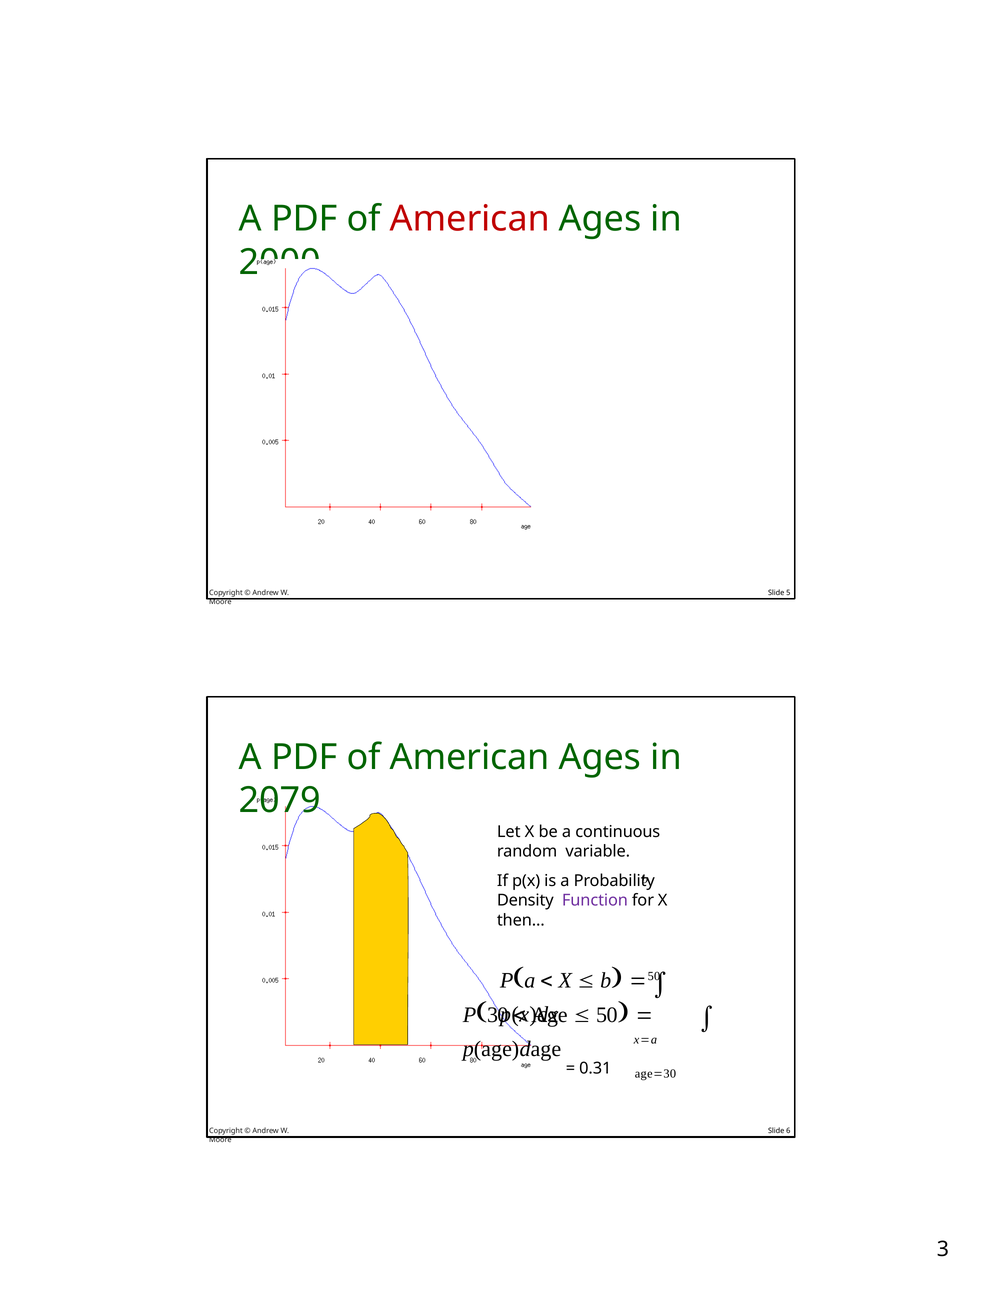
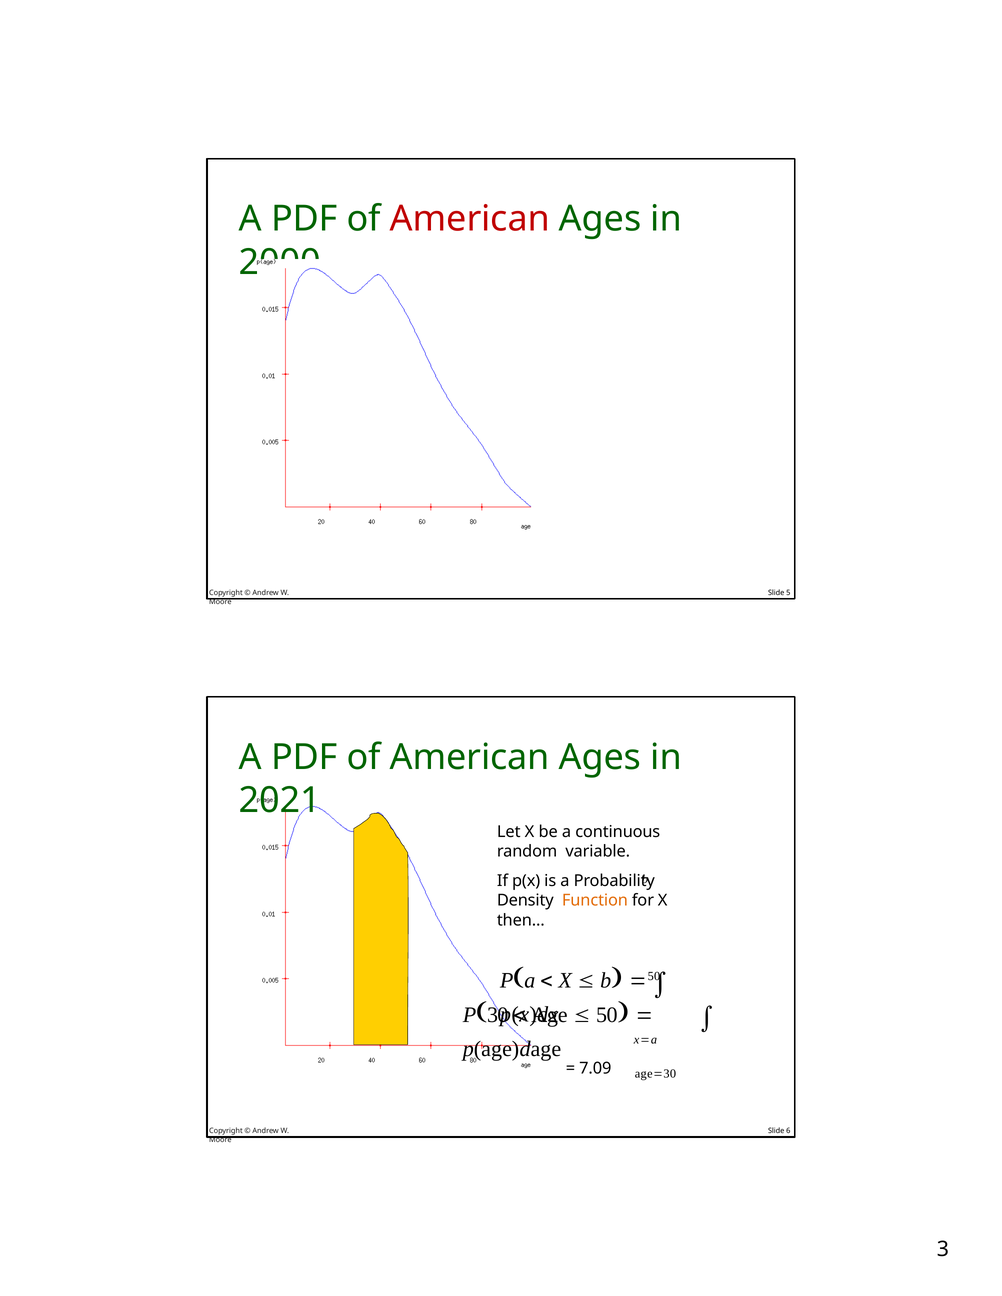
2079: 2079 -> 2021
Function colour: purple -> orange
0.31: 0.31 -> 7.09
